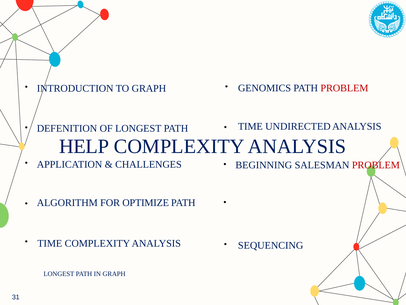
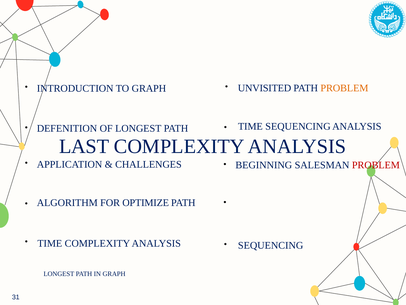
GENOMICS: GENOMICS -> UNVISITED
PROBLEM at (344, 88) colour: red -> orange
TIME UNDIRECTED: UNDIRECTED -> SEQUENCING
HELP: HELP -> LAST
